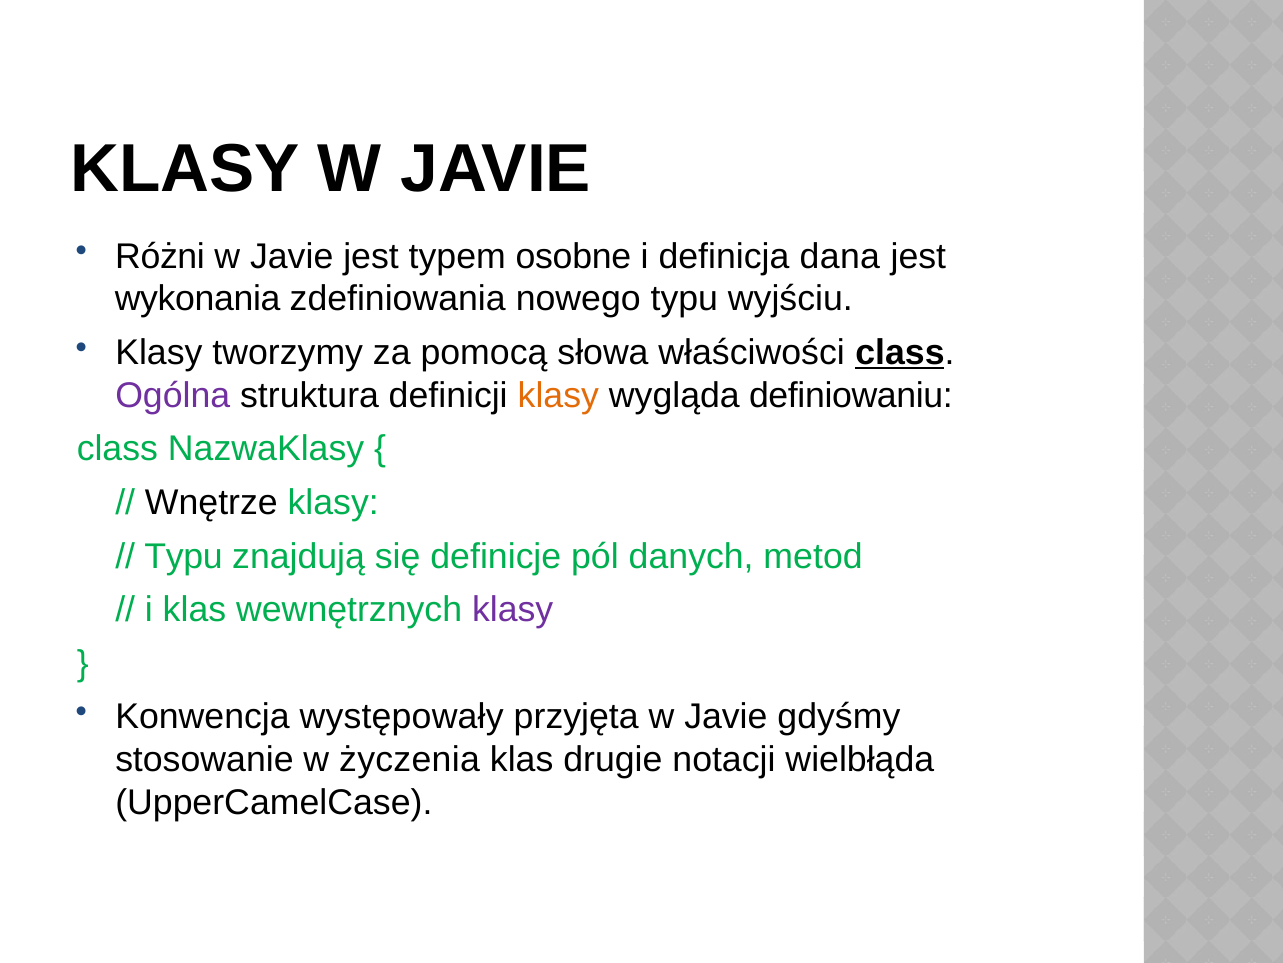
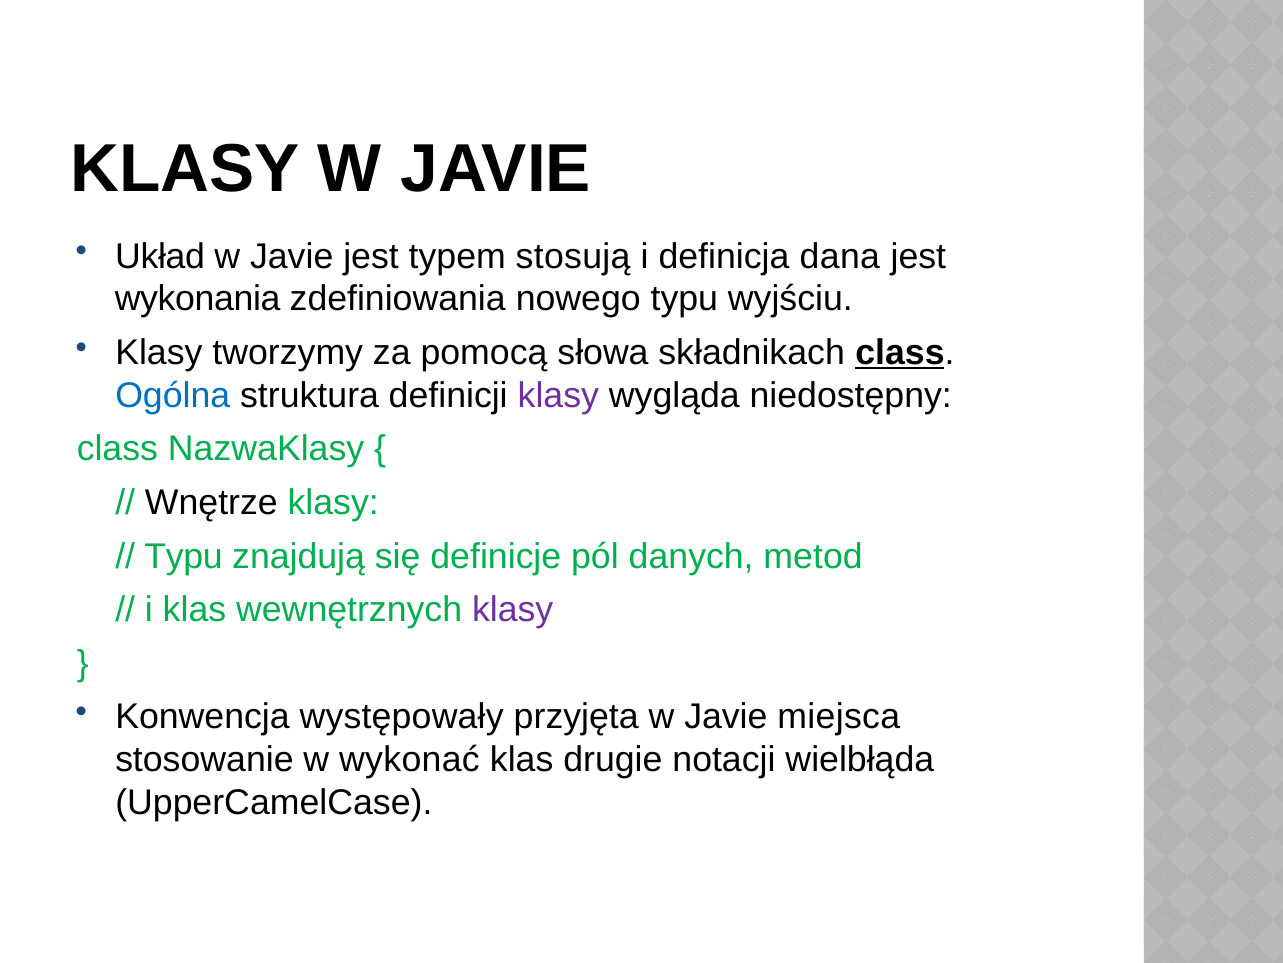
Różni: Różni -> Układ
osobne: osobne -> stosują
właściwości: właściwości -> składnikach
Ogólna colour: purple -> blue
klasy at (558, 395) colour: orange -> purple
definiowaniu: definiowaniu -> niedostępny
gdyśmy: gdyśmy -> miejsca
życzenia: życzenia -> wykonać
